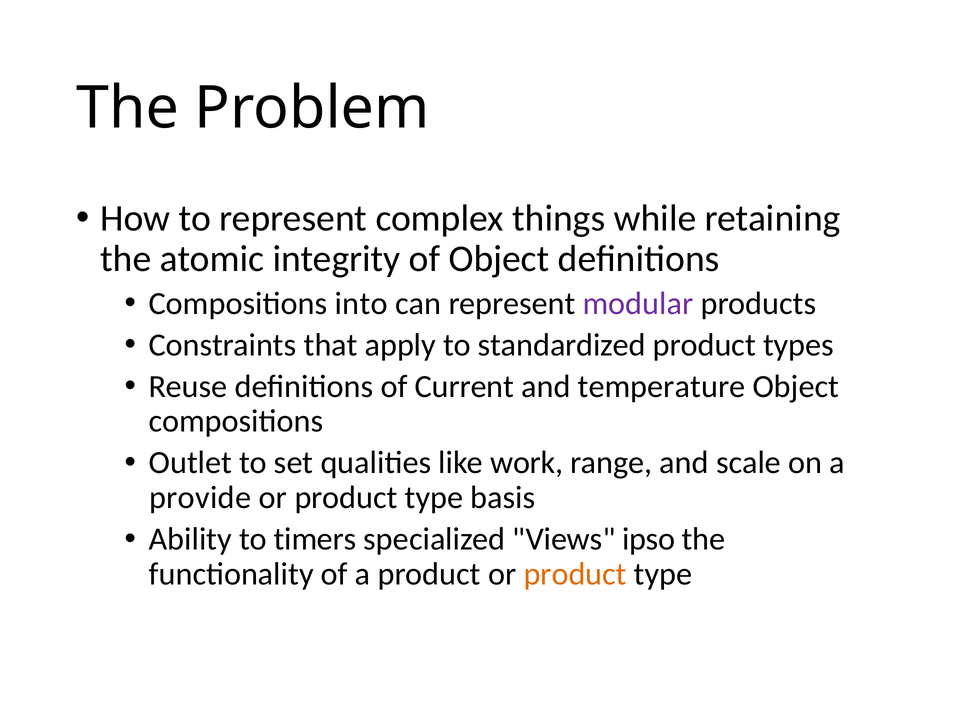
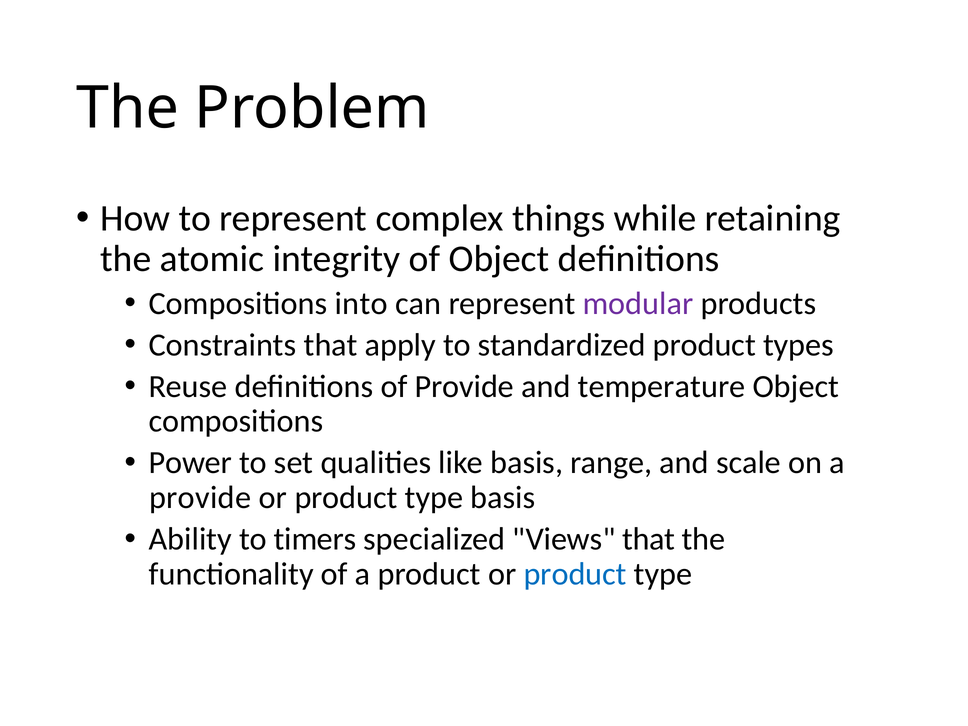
of Current: Current -> Provide
Outlet: Outlet -> Power
like work: work -> basis
Views ipso: ipso -> that
product at (575, 574) colour: orange -> blue
